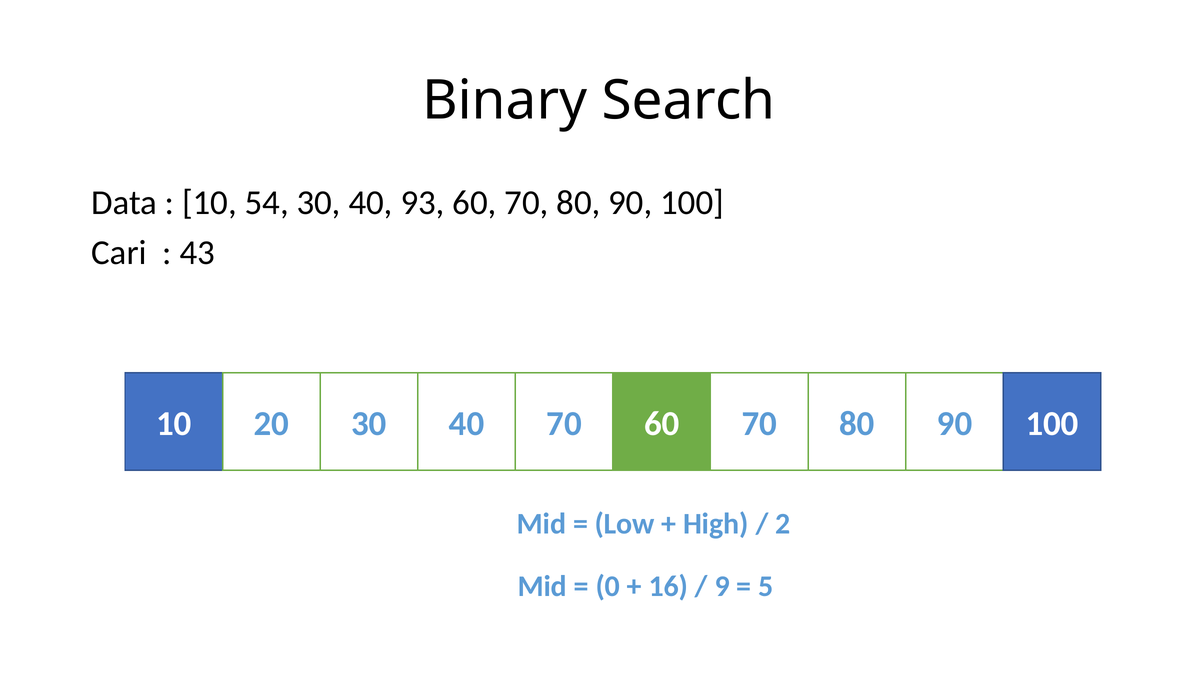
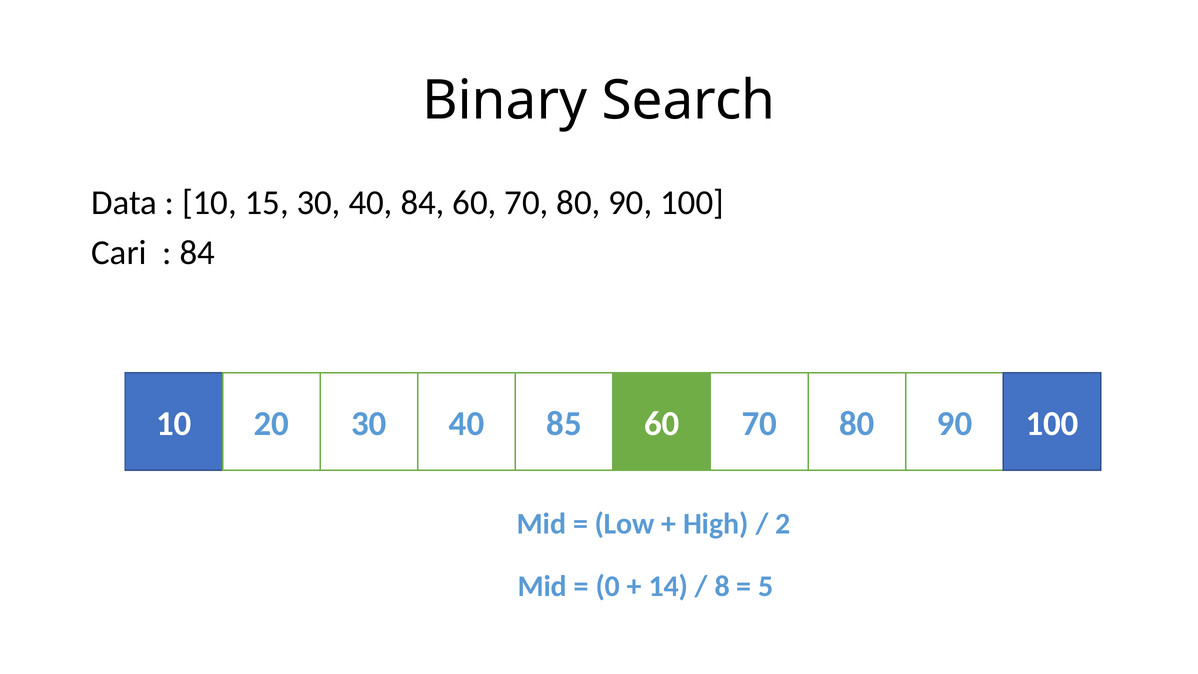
54: 54 -> 15
40 93: 93 -> 84
43 at (197, 253): 43 -> 84
40 70: 70 -> 85
16: 16 -> 14
9: 9 -> 8
